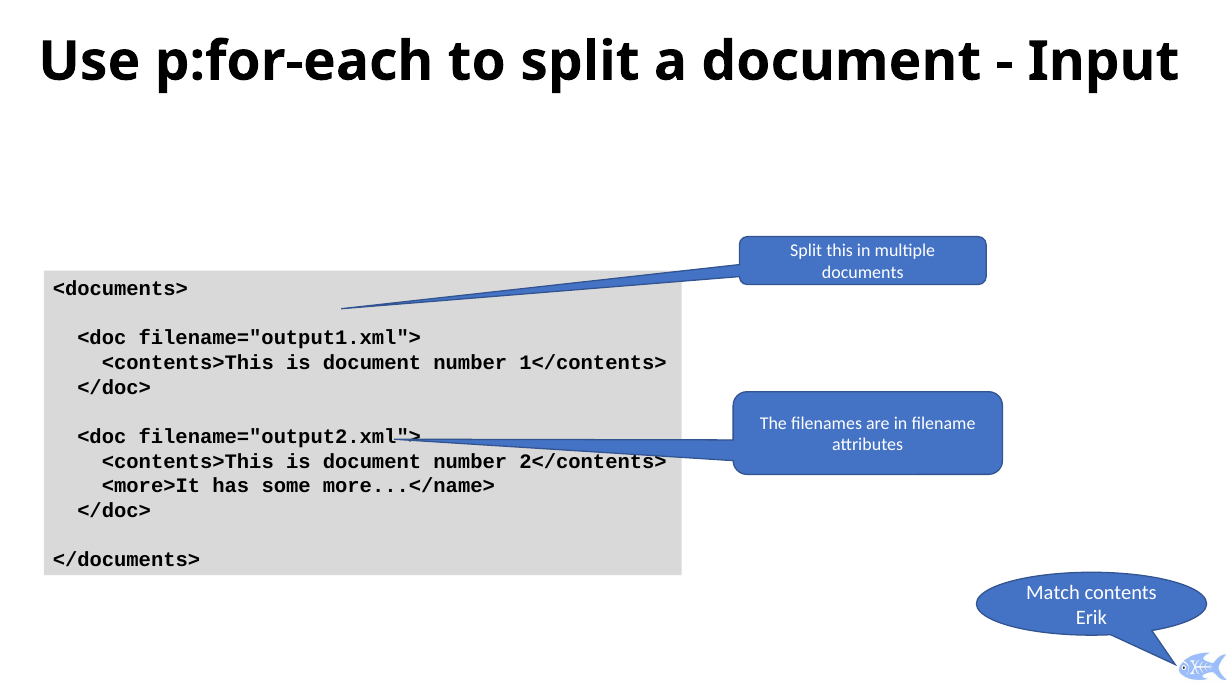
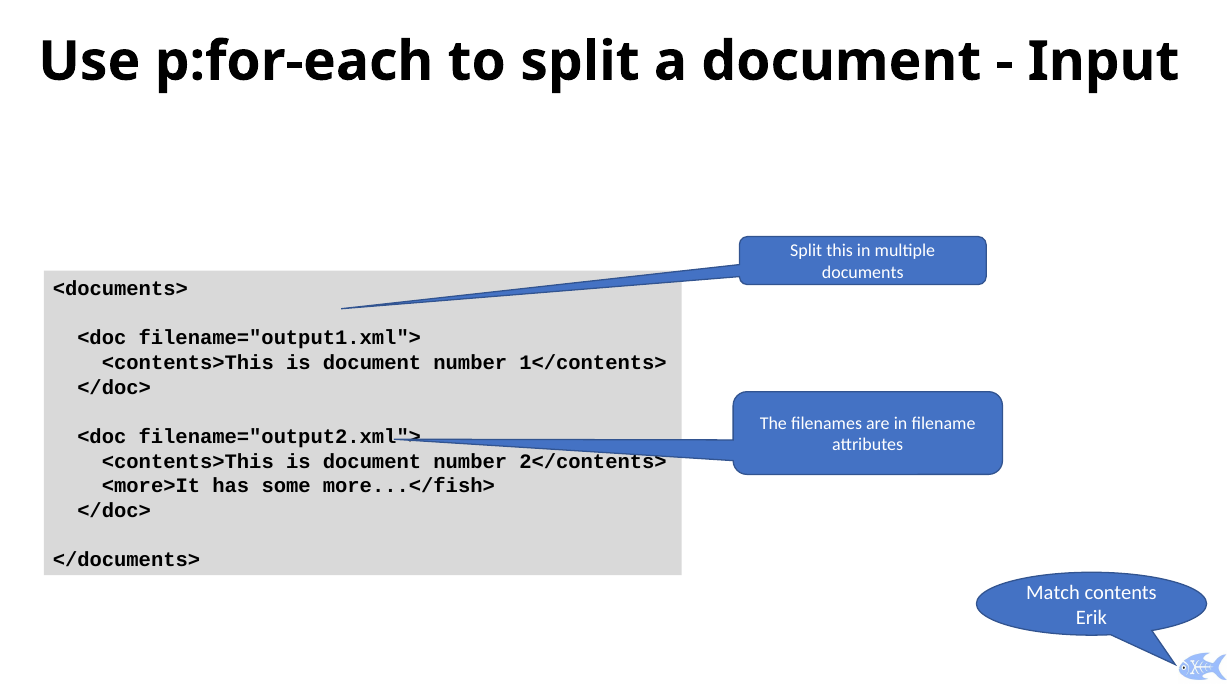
more...</name>: more...</name> -> more...</fish>
